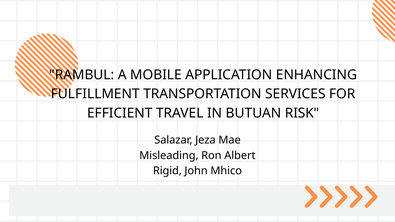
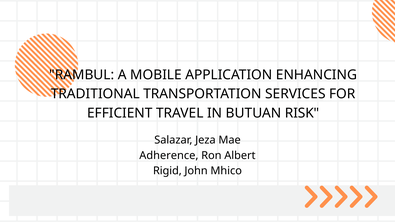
FULFILLMENT: FULFILLMENT -> TRADITIONAL
Misleading: Misleading -> Adherence
